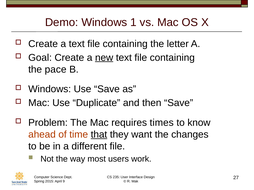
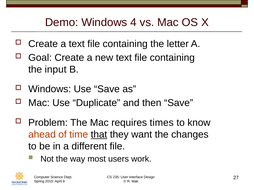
1: 1 -> 4
new underline: present -> none
pace: pace -> input
